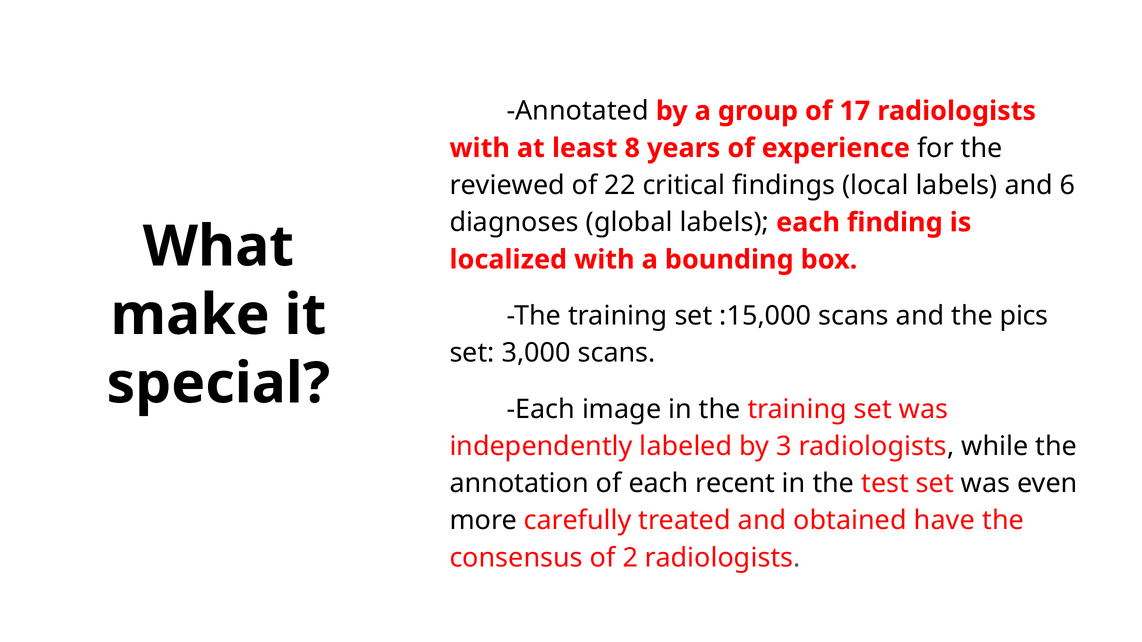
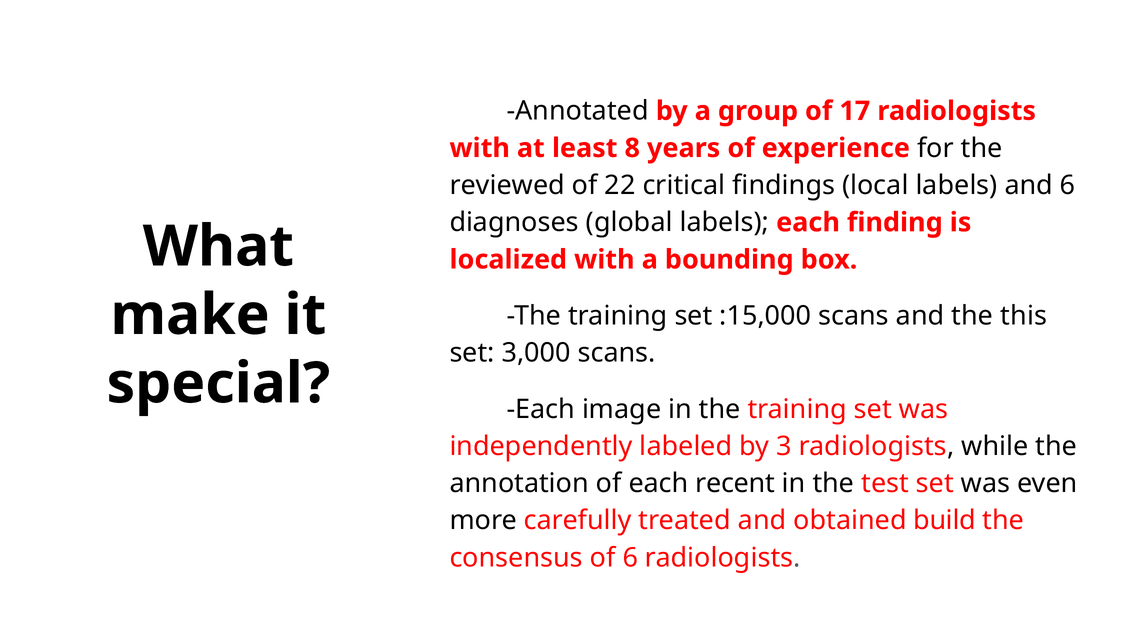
pics: pics -> this
have: have -> build
of 2: 2 -> 6
